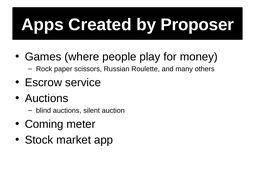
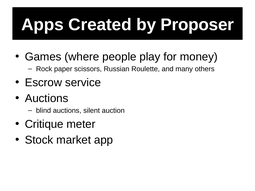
Coming: Coming -> Critique
